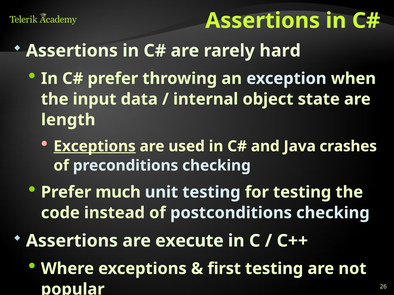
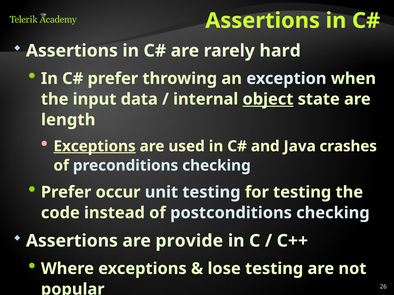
object underline: none -> present
much: much -> occur
execute: execute -> provide
first: first -> lose
